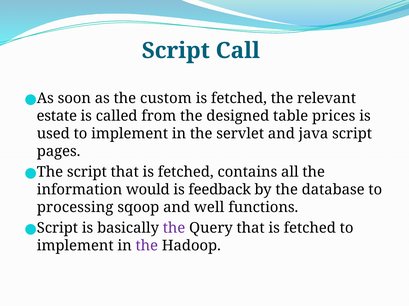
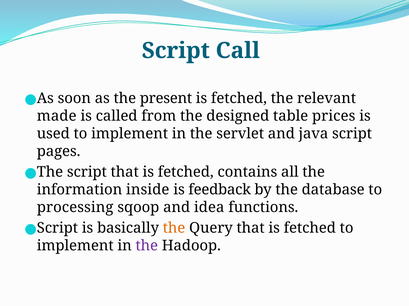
custom: custom -> present
estate: estate -> made
would: would -> inside
well: well -> idea
the at (174, 228) colour: purple -> orange
